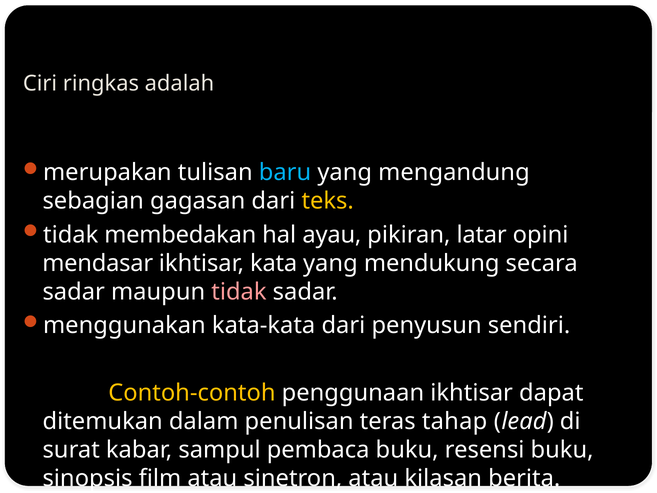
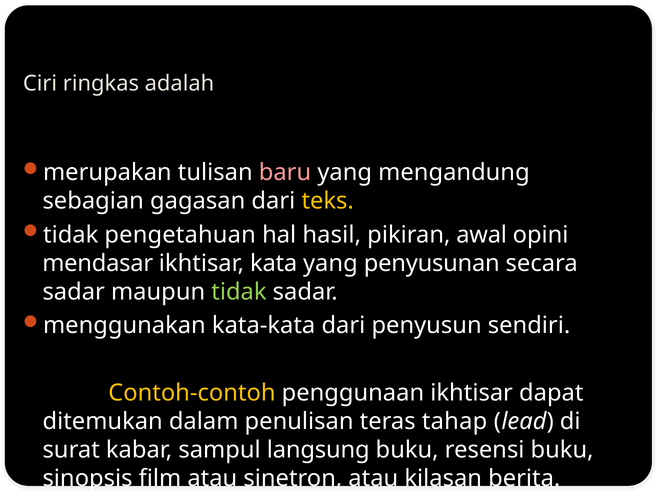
baru colour: light blue -> pink
membedakan: membedakan -> pengetahuan
ayau: ayau -> hasil
latar: latar -> awal
mendukung: mendukung -> penyusunan
tidak at (239, 292) colour: pink -> light green
pembaca: pembaca -> langsung
